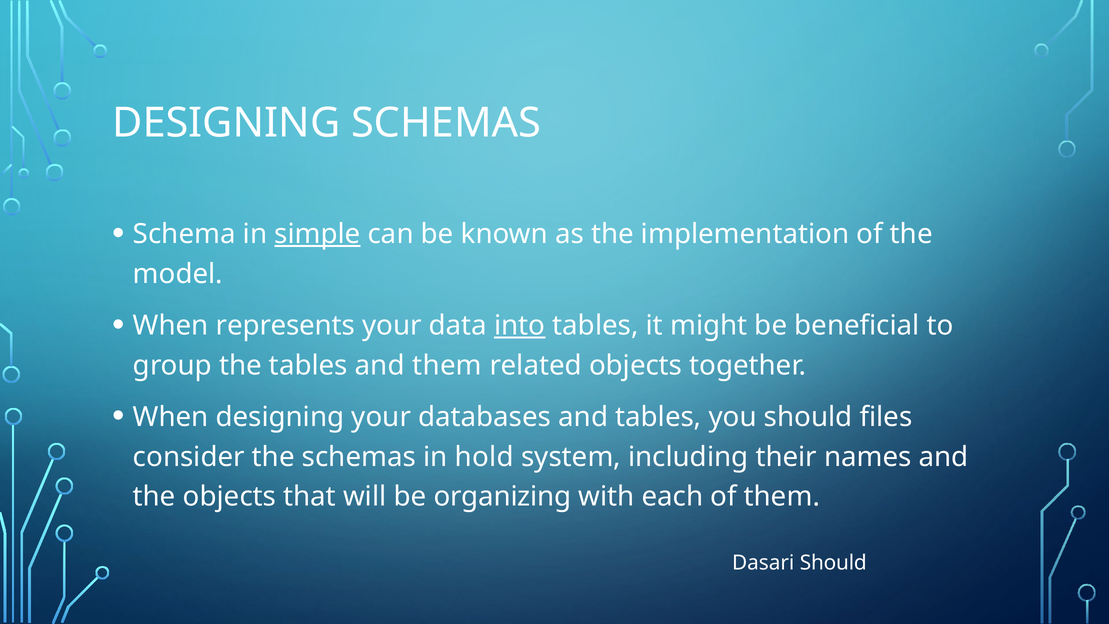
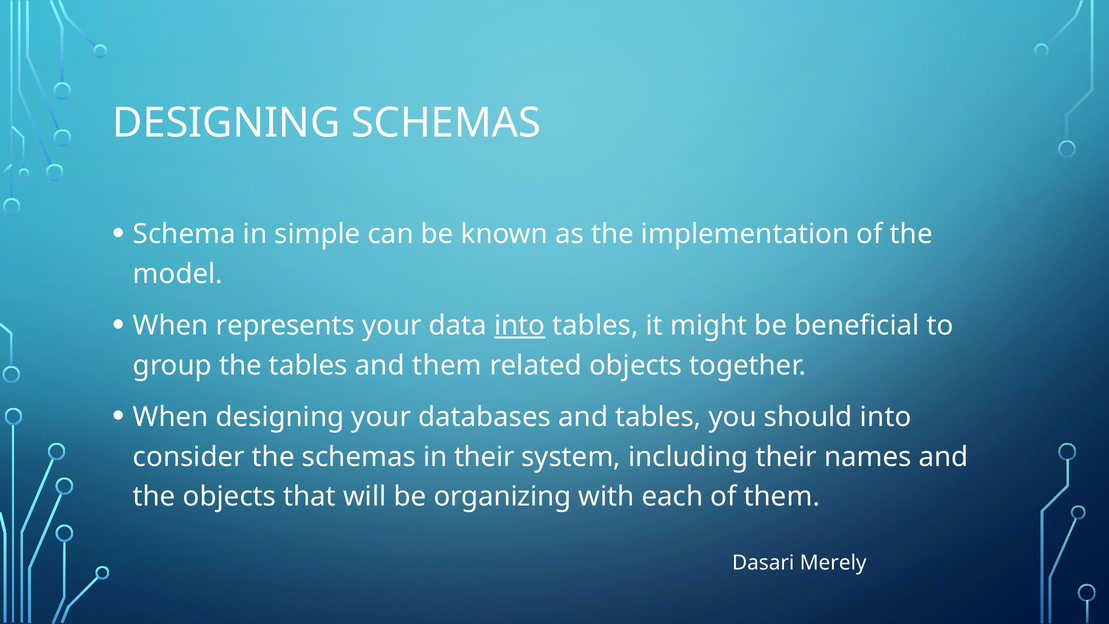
simple underline: present -> none
should files: files -> into
in hold: hold -> their
Dasari Should: Should -> Merely
